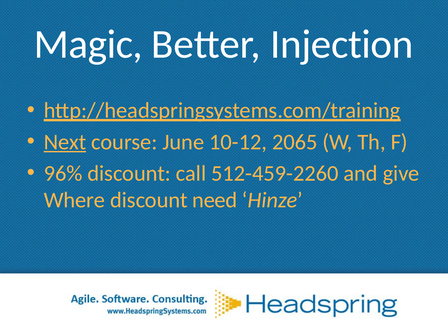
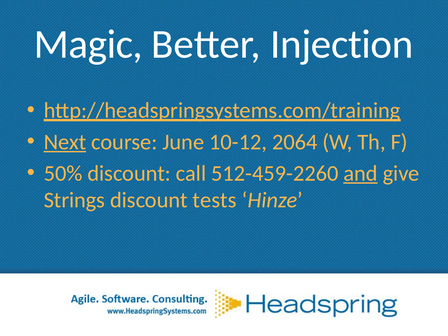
2065: 2065 -> 2064
96%: 96% -> 50%
and underline: none -> present
Where: Where -> Strings
need: need -> tests
